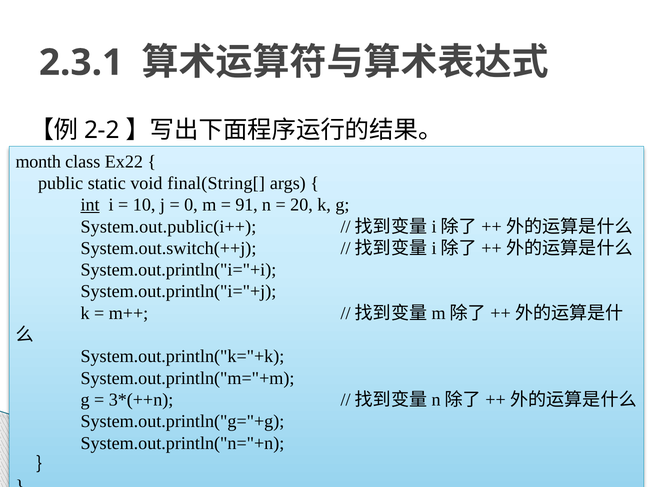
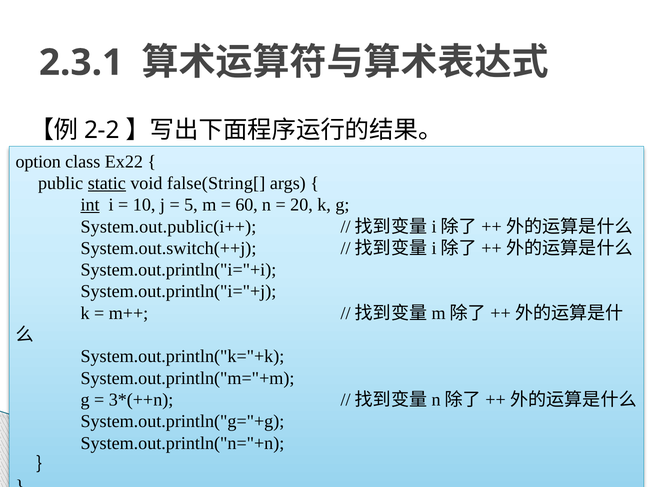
month: month -> option
static underline: none -> present
final(String[: final(String[ -> false(String[
0: 0 -> 5
91: 91 -> 60
